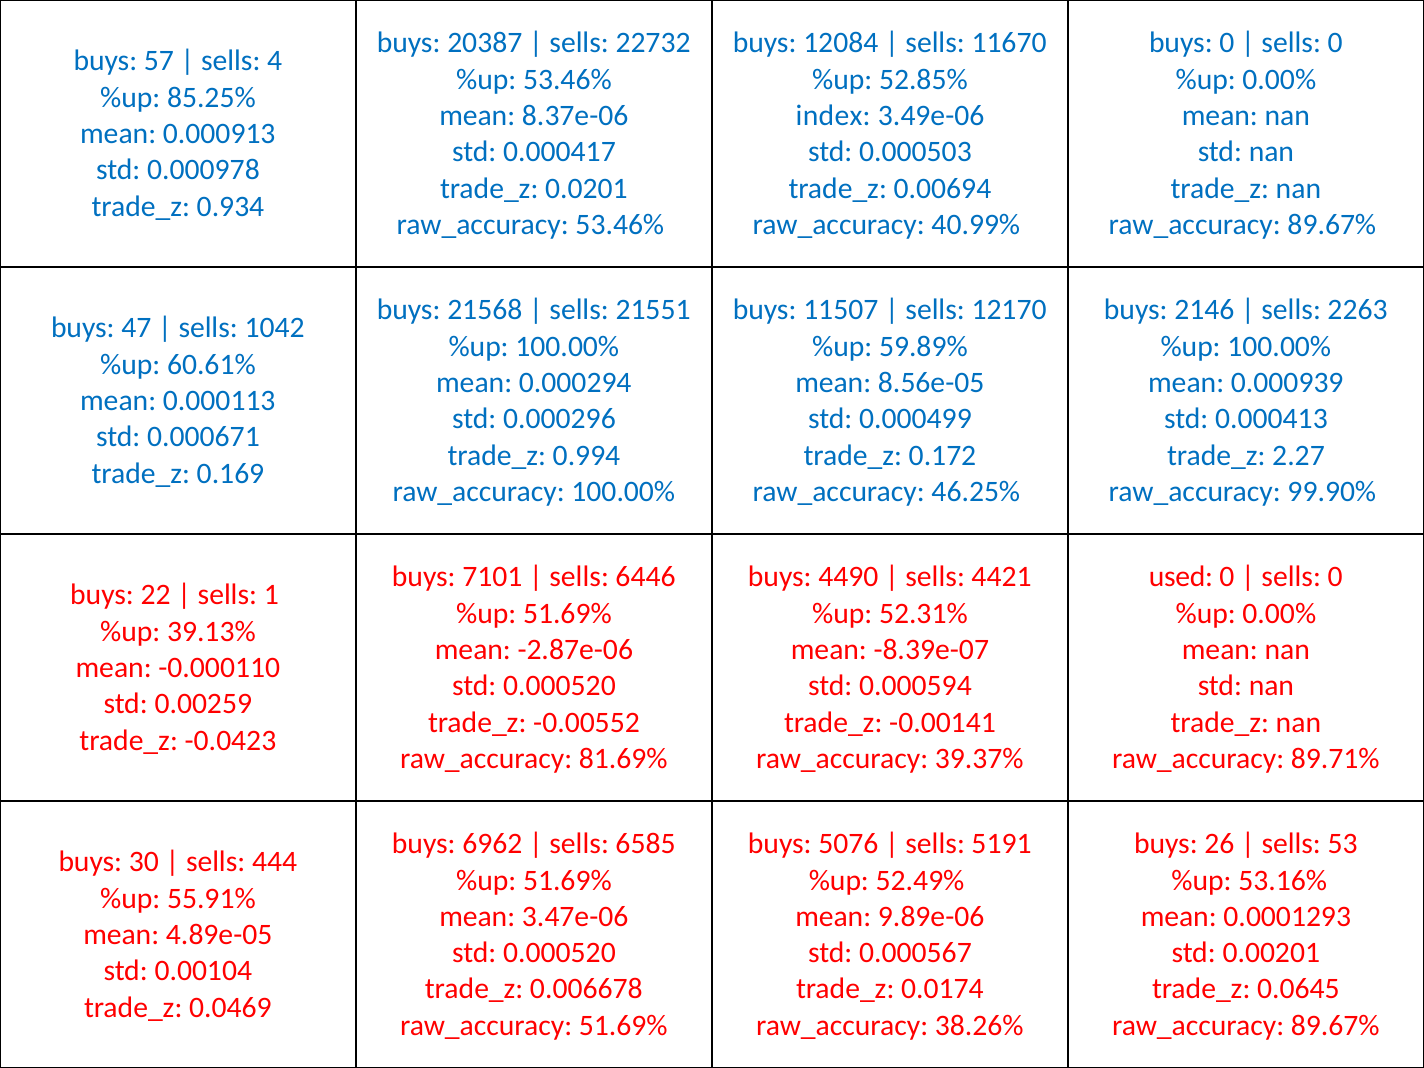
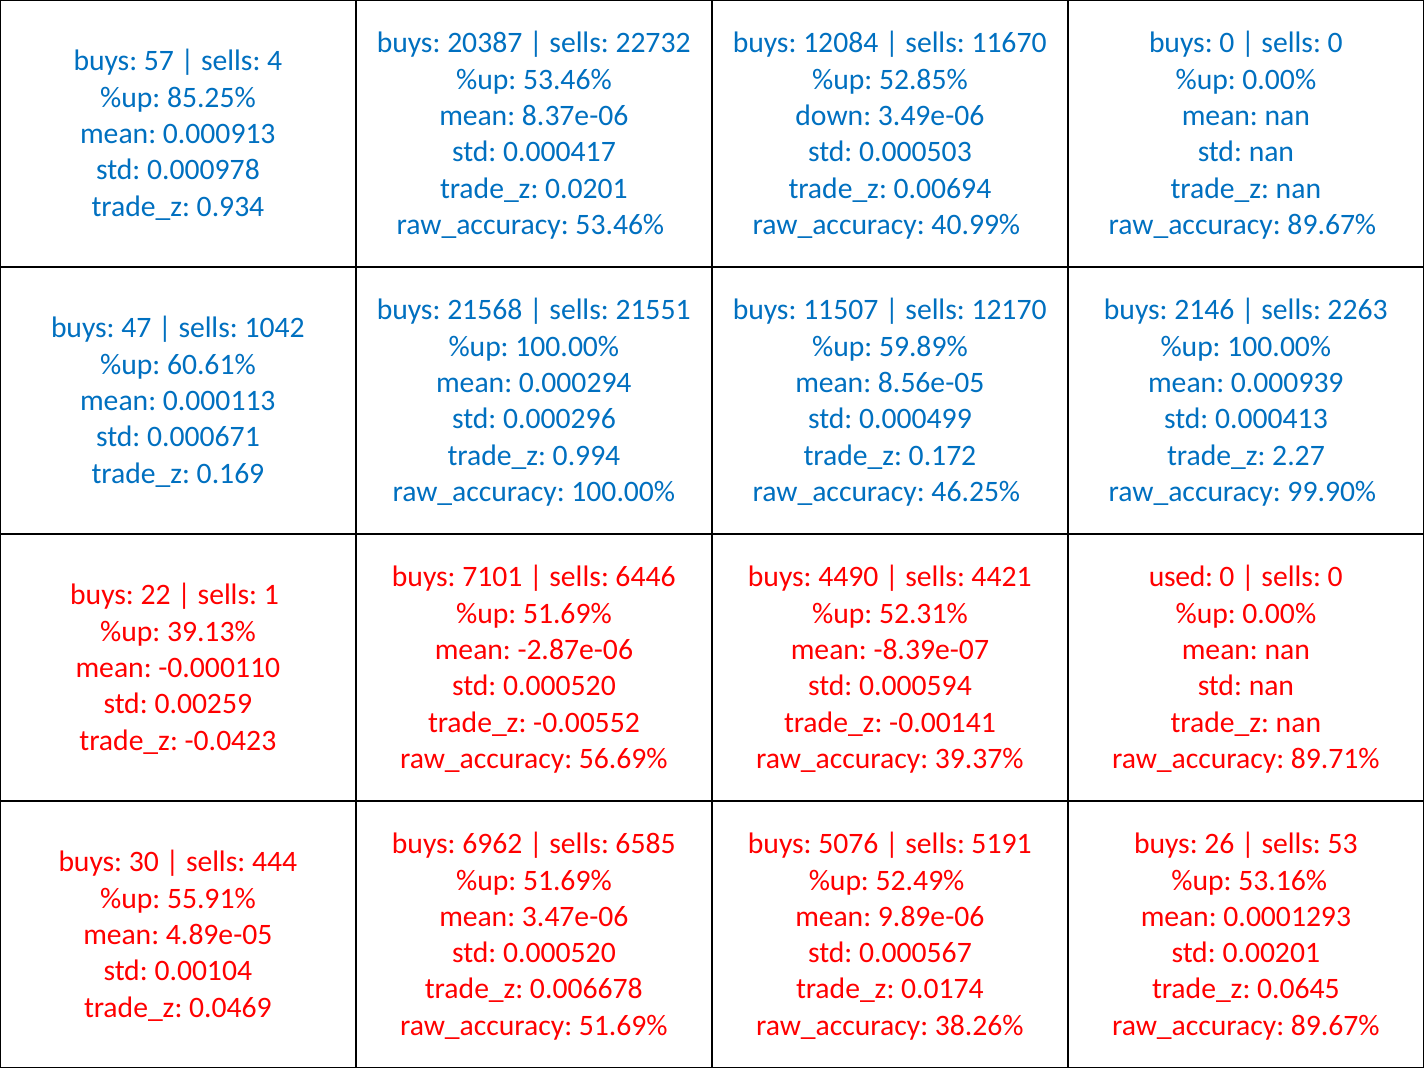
index: index -> down
81.69%: 81.69% -> 56.69%
